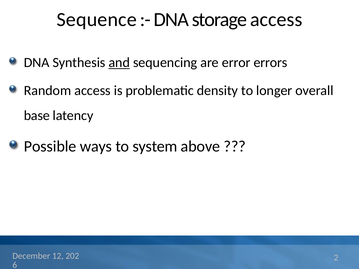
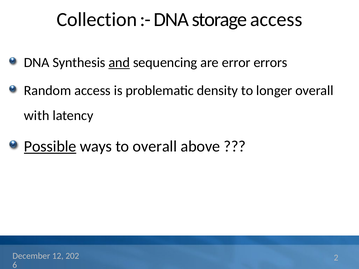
Sequence: Sequence -> Collection
base: base -> with
Possible underline: none -> present
to system: system -> overall
